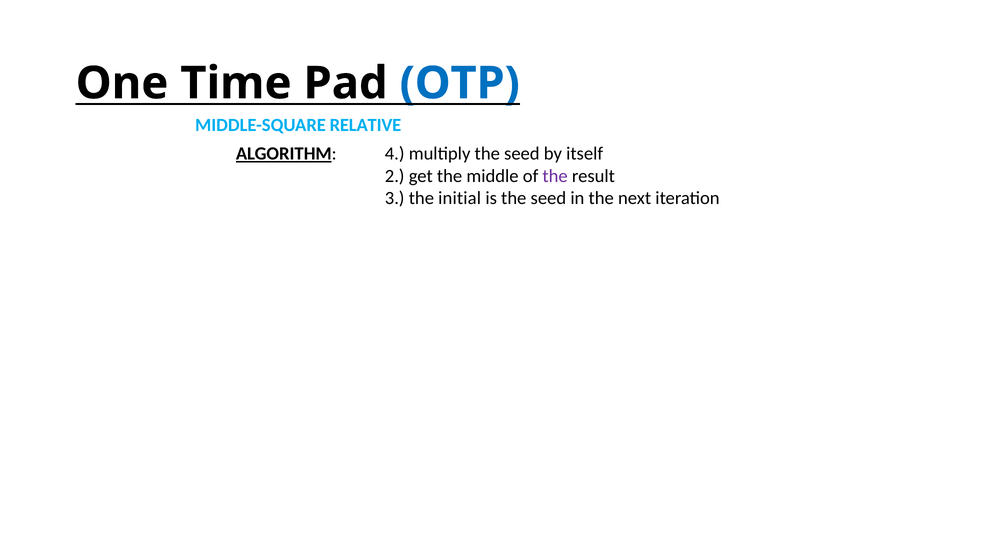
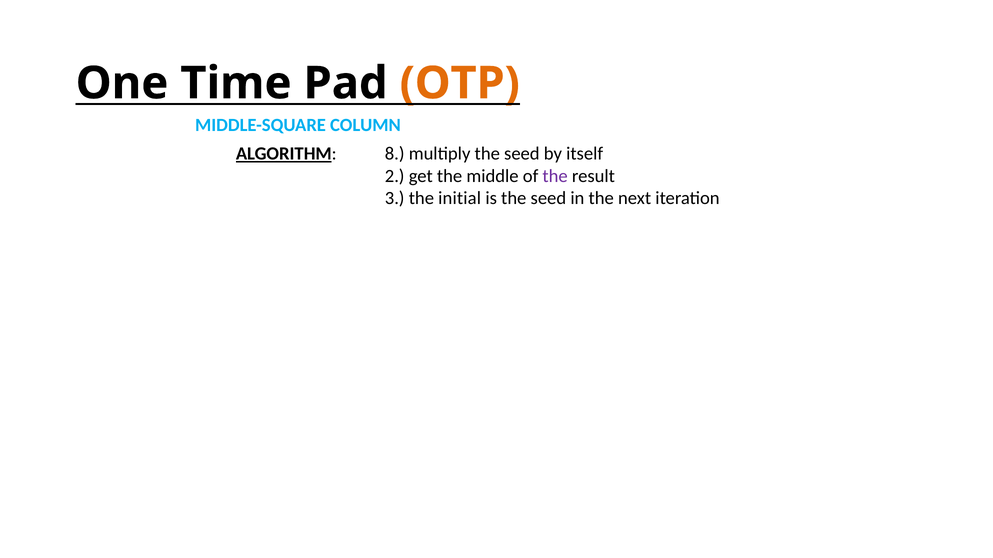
OTP colour: blue -> orange
RELATIVE: RELATIVE -> COLUMN
4: 4 -> 8
